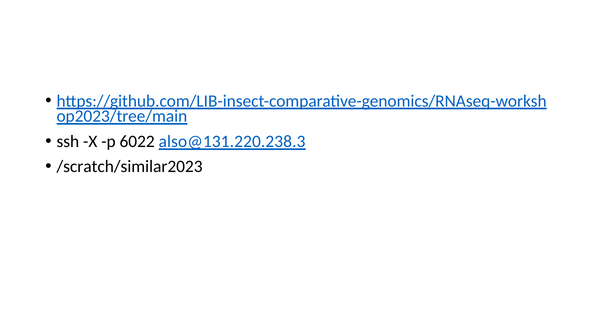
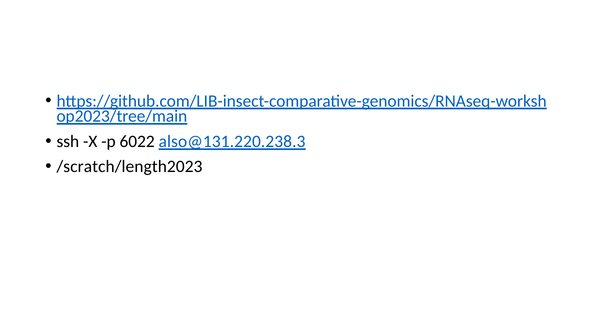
/scratch/similar2023: /scratch/similar2023 -> /scratch/length2023
